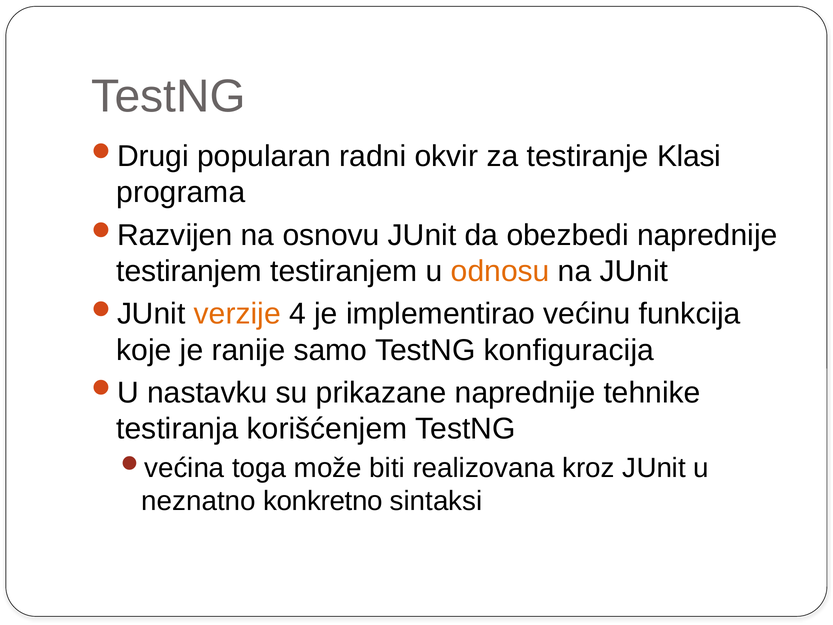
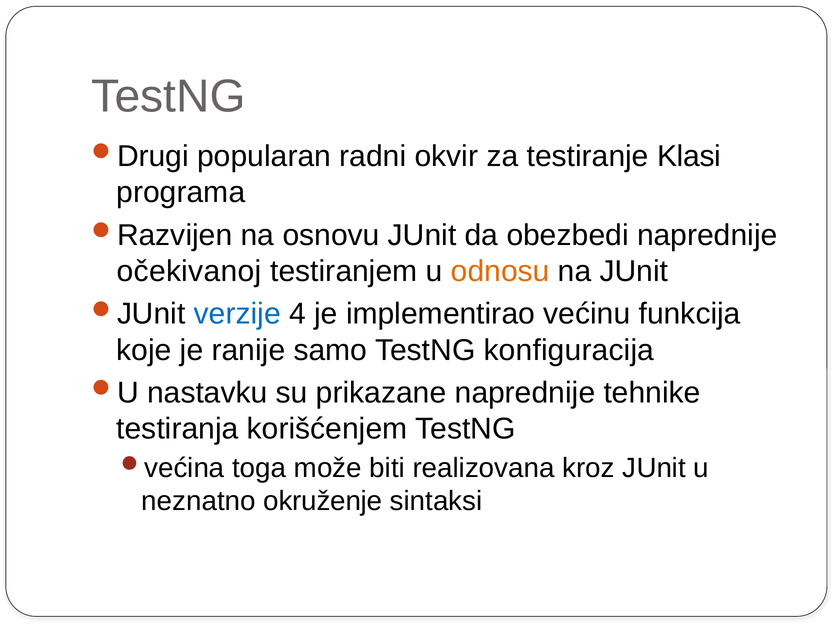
testiranjem at (189, 271): testiranjem -> očekivanoj
verzije colour: orange -> blue
konkretno: konkretno -> okruženje
